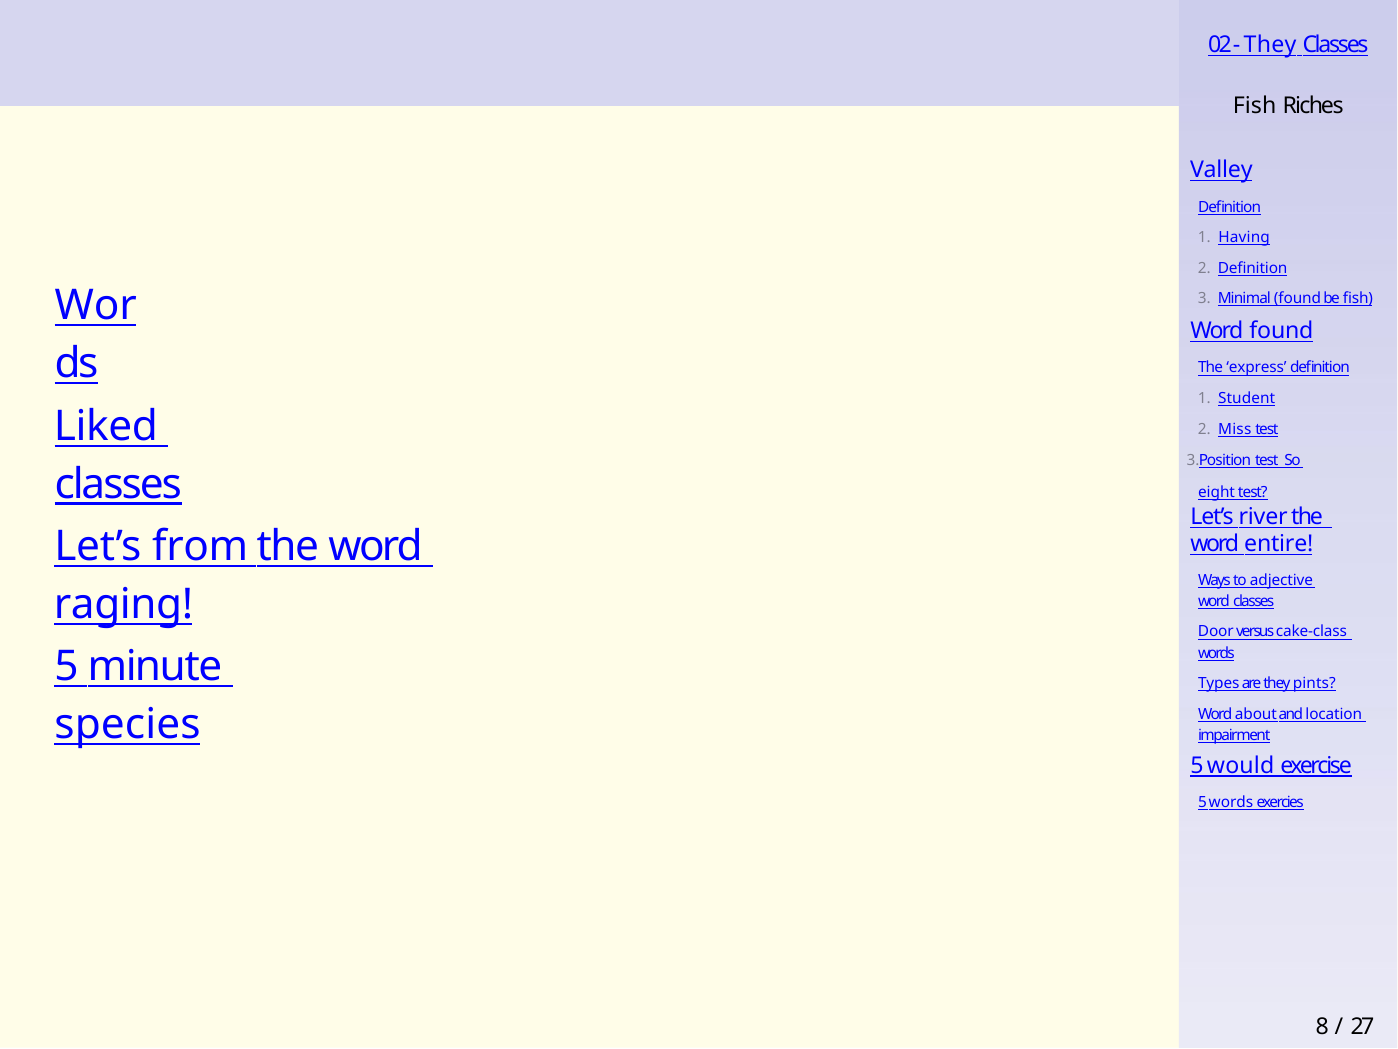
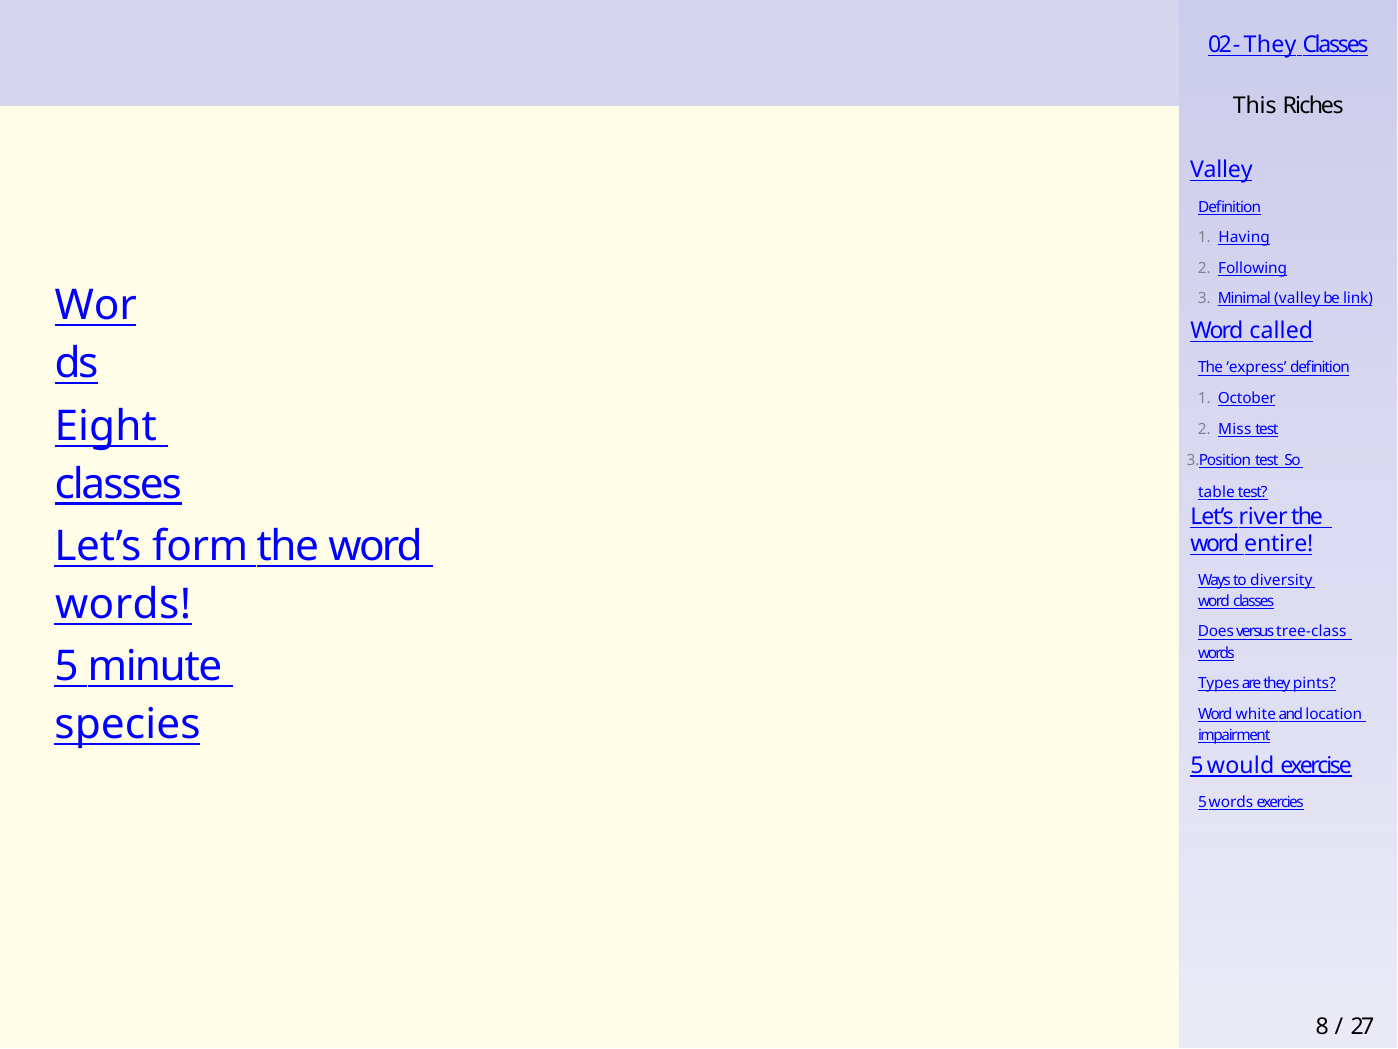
Fish at (1255, 106): Fish -> This
Definition at (1253, 268): Definition -> Following
Minimal found: found -> valley
be fish: fish -> link
Word found: found -> called
Student: Student -> October
Liked: Liked -> Eight
eight: eight -> table
from: from -> form
adjective: adjective -> diversity
raging at (124, 605): raging -> words
Door: Door -> Does
cake-class: cake-class -> tree-class
about: about -> white
